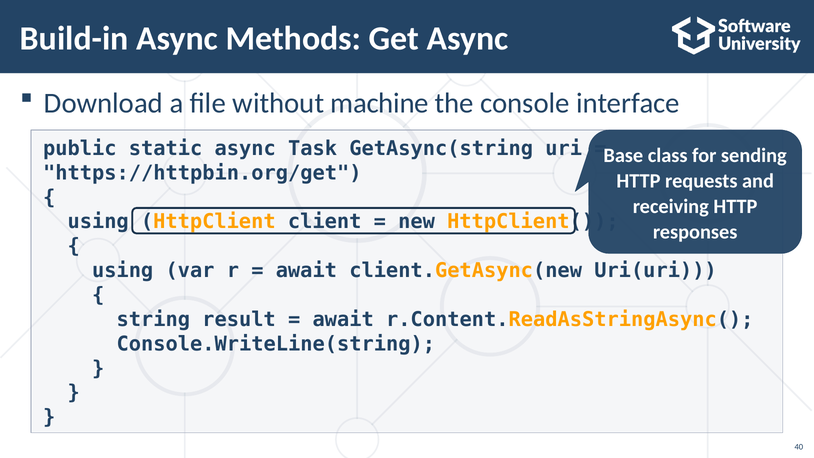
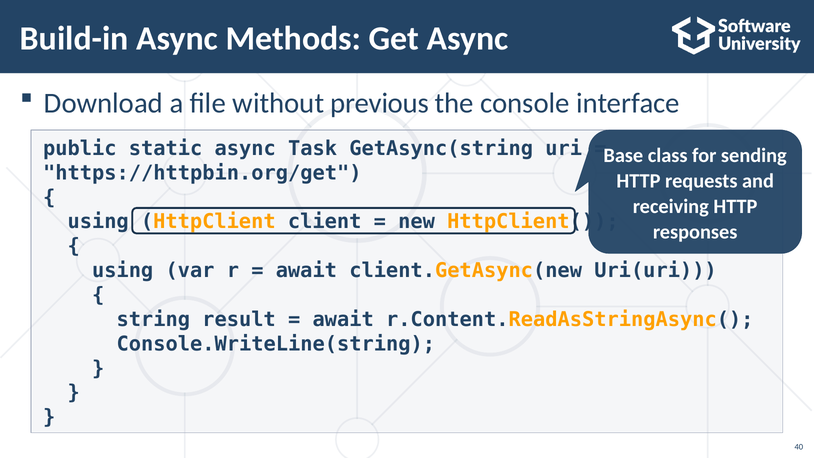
machine: machine -> previous
